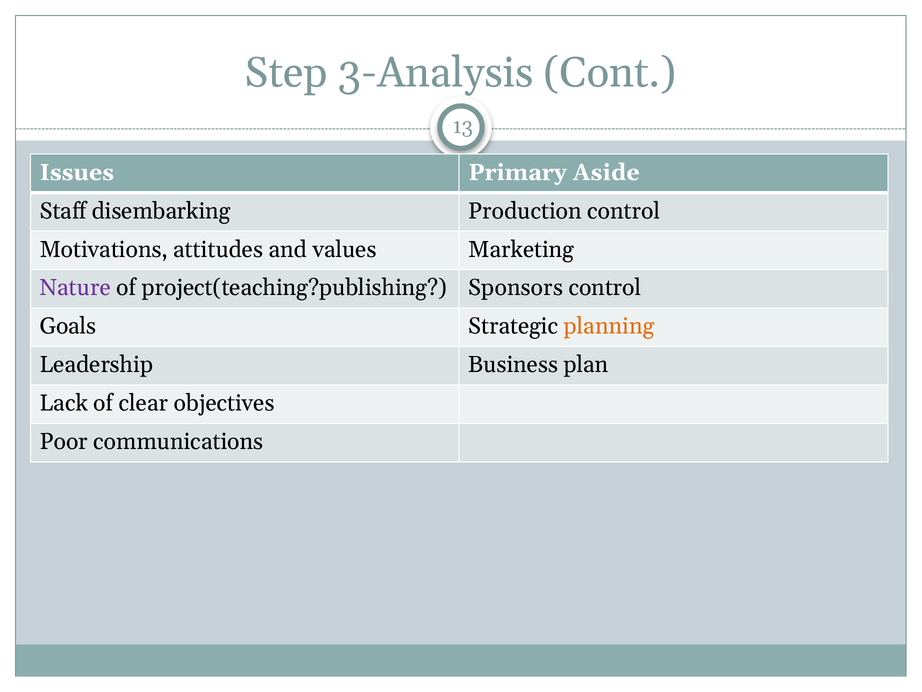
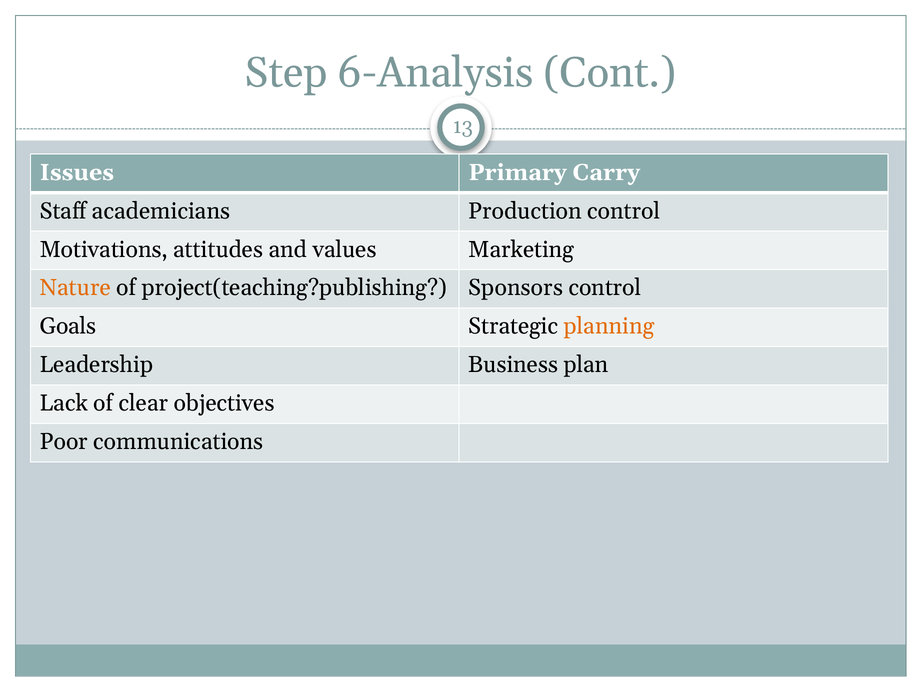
3-Analysis: 3-Analysis -> 6-Analysis
Aside: Aside -> Carry
disembarking: disembarking -> academicians
Nature colour: purple -> orange
